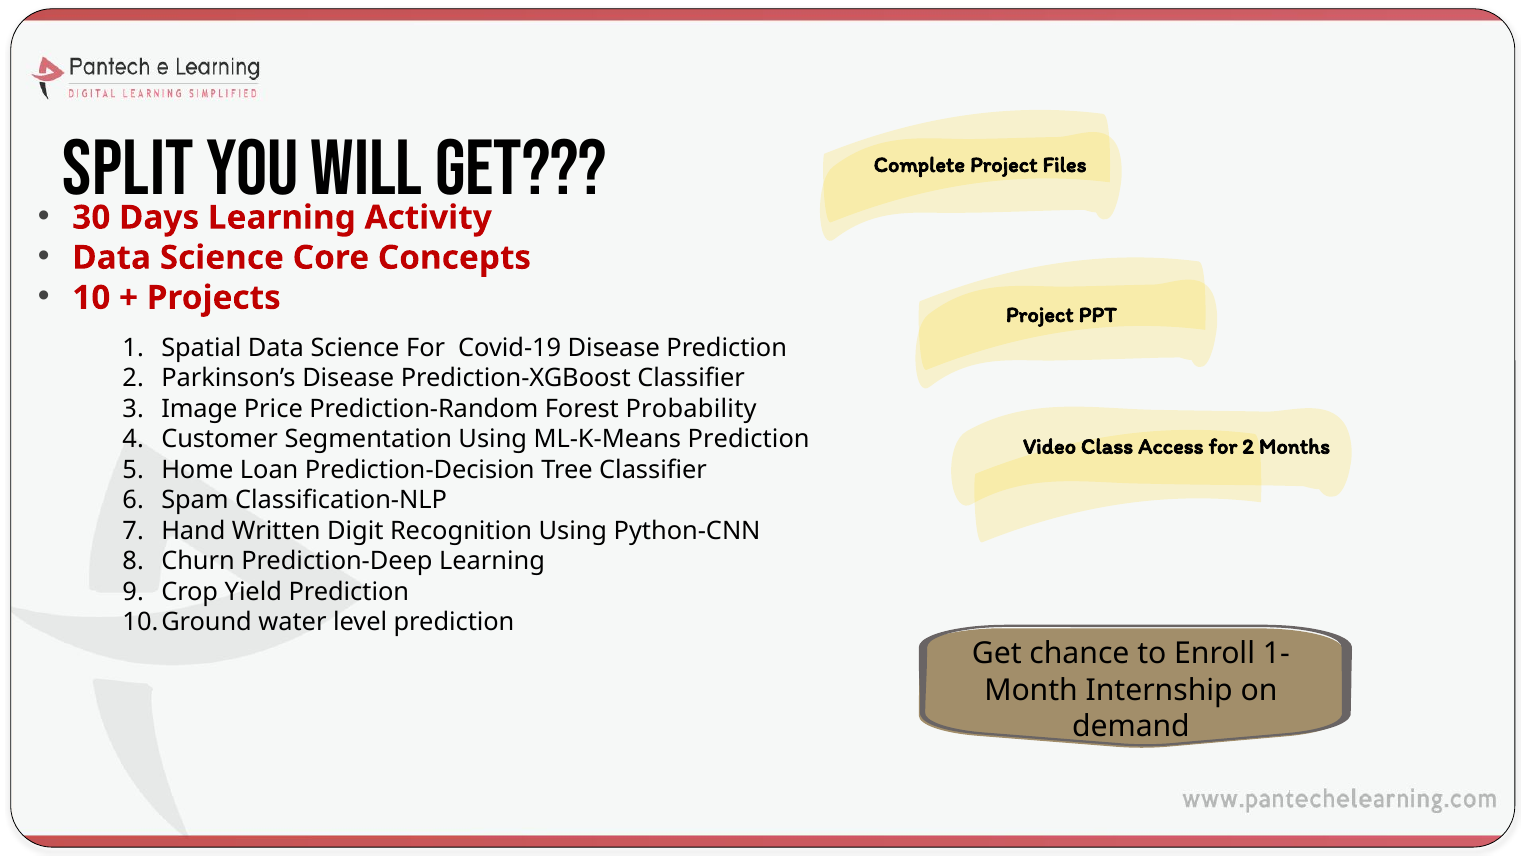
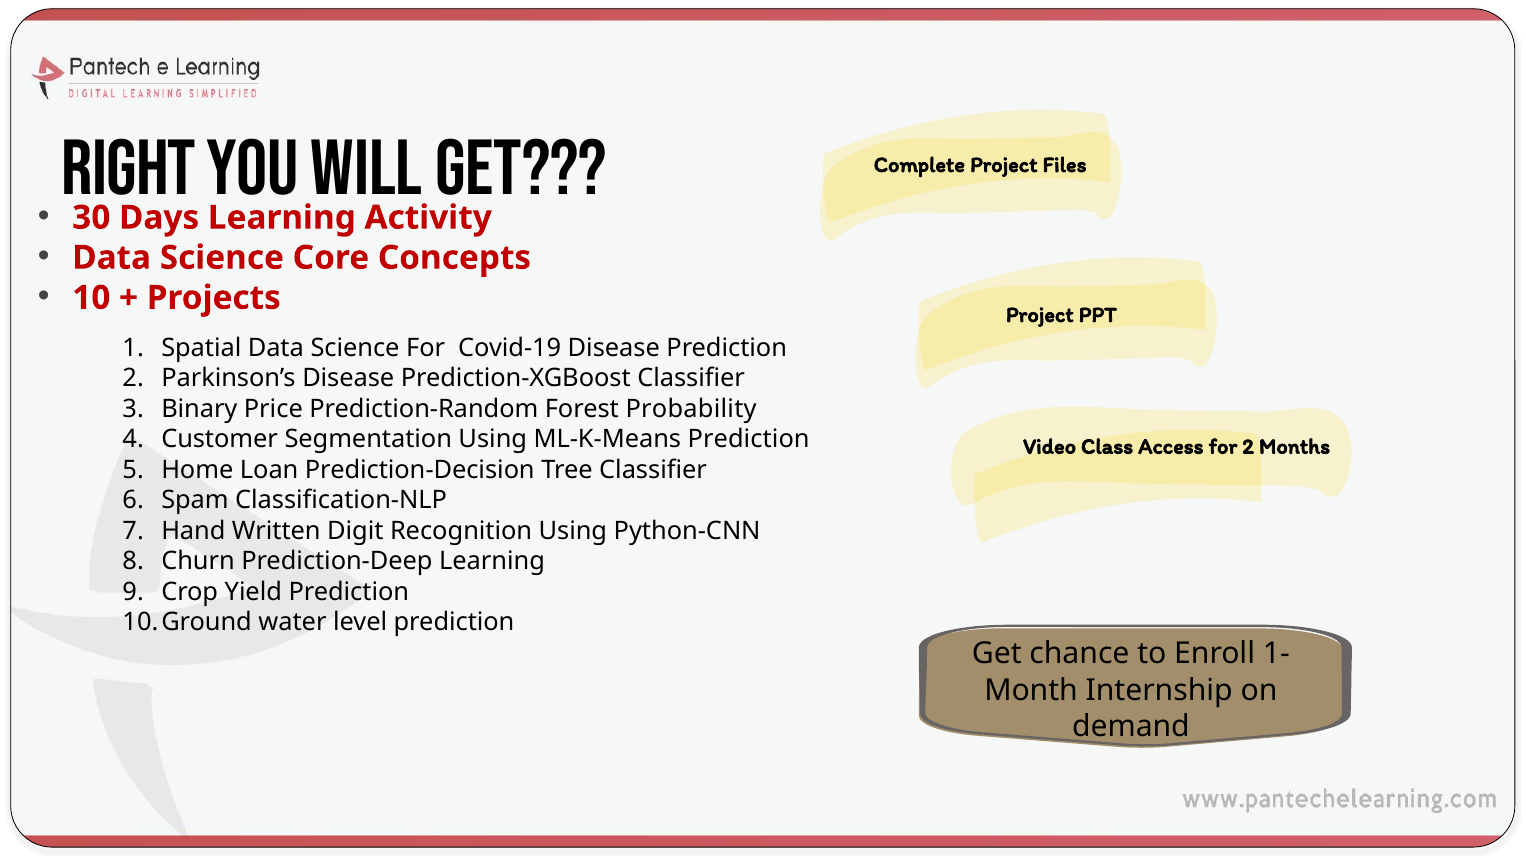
Split: Split -> Right
Image: Image -> Binary
